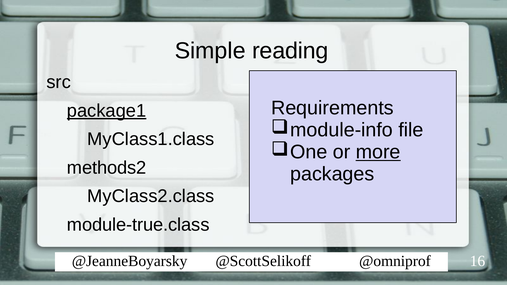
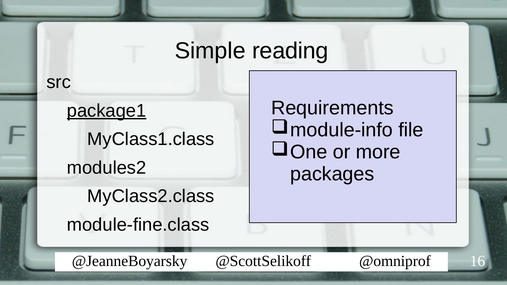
more underline: present -> none
methods2: methods2 -> modules2
module-true.class: module-true.class -> module-fine.class
